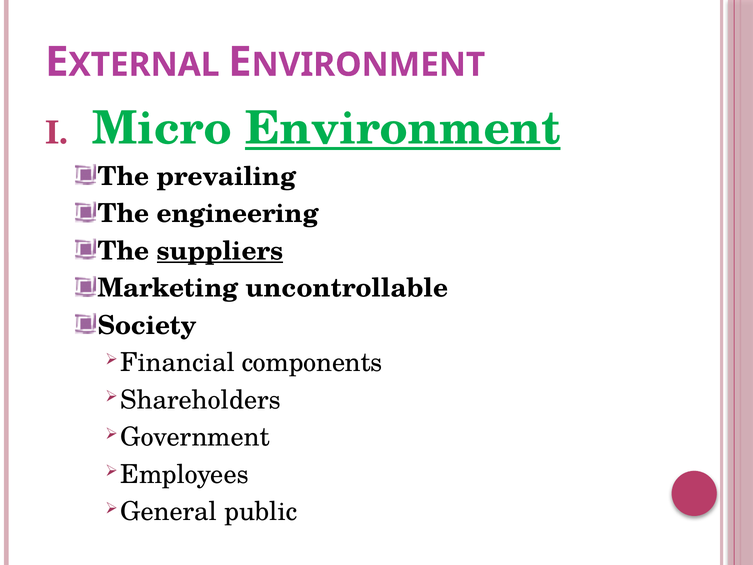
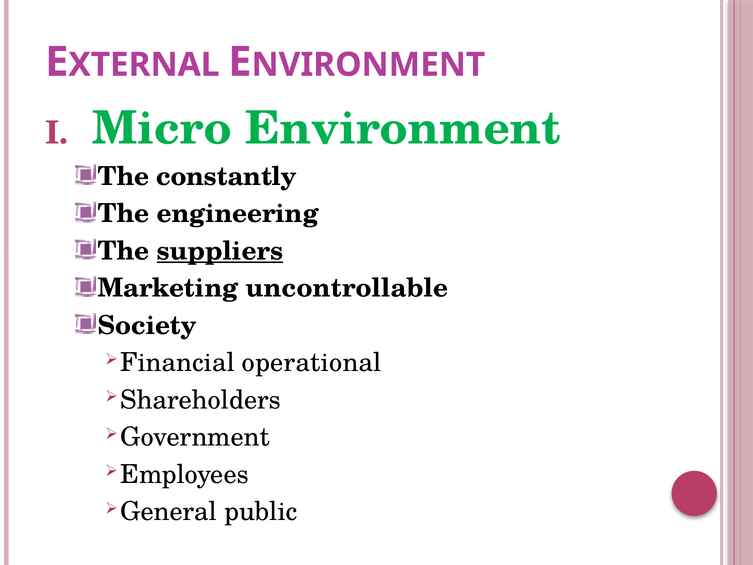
Environment underline: present -> none
prevailing: prevailing -> constantly
components: components -> operational
